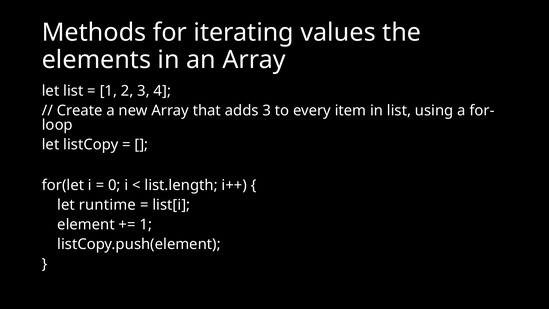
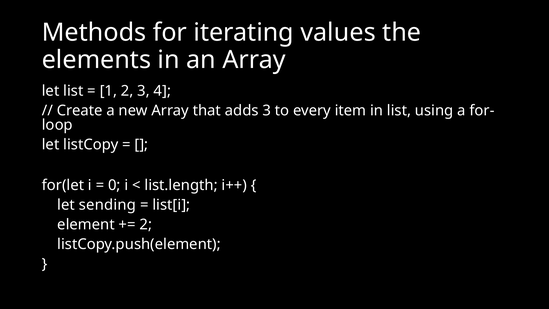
runtime: runtime -> sending
1 at (146, 224): 1 -> 2
